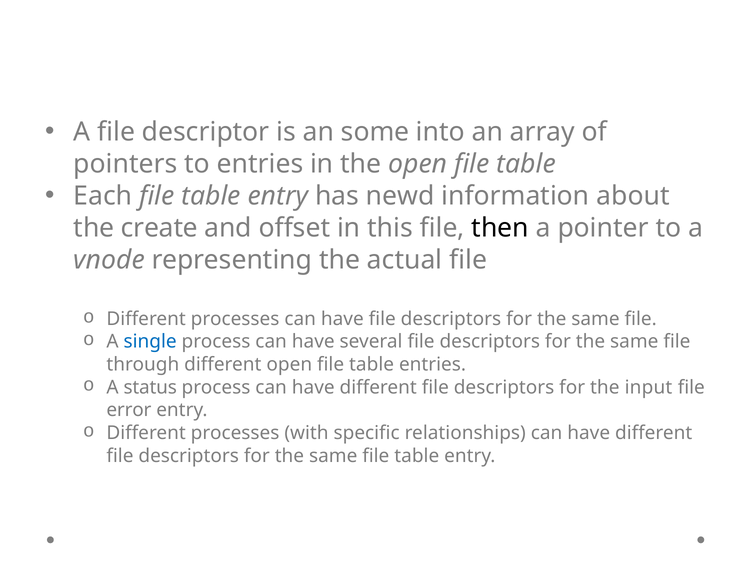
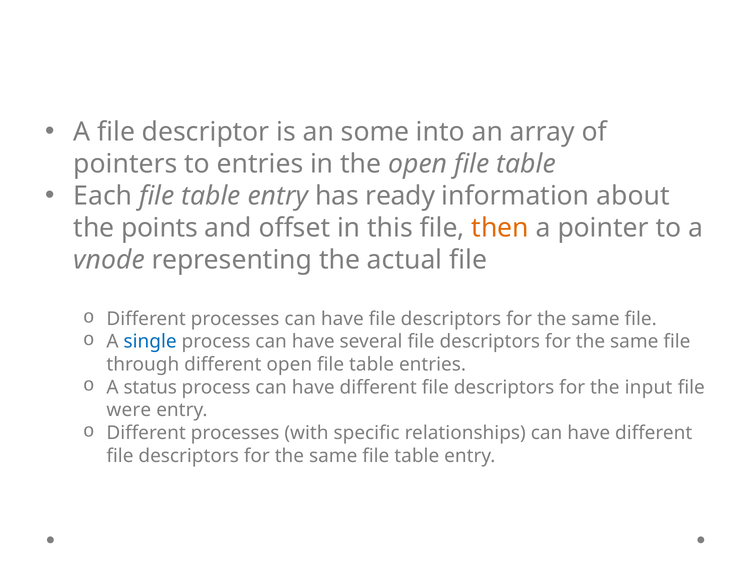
newd: newd -> ready
create: create -> points
then colour: black -> orange
error: error -> were
